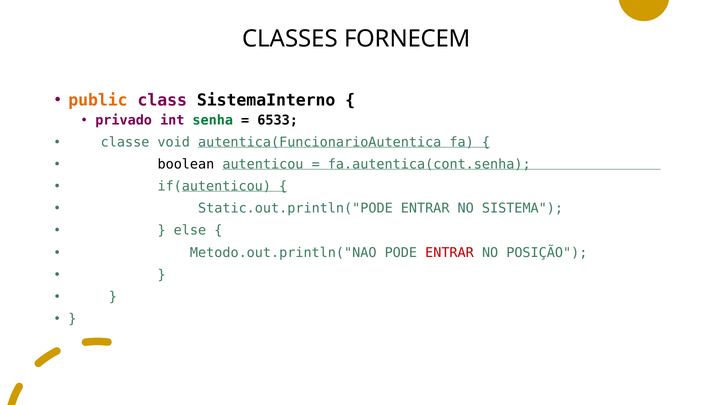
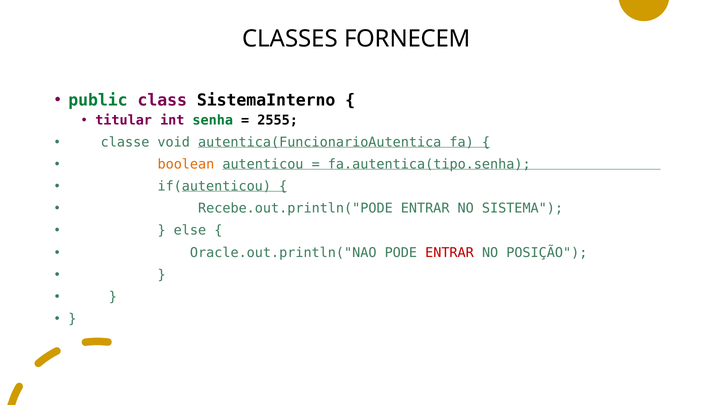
public colour: orange -> green
privado: privado -> titular
6533: 6533 -> 2555
boolean colour: black -> orange
fa.autentica(cont.senha: fa.autentica(cont.senha -> fa.autentica(tipo.senha
Static.out.println("PODE: Static.out.println("PODE -> Recebe.out.println("PODE
Metodo.out.println("NAO: Metodo.out.println("NAO -> Oracle.out.println("NAO
